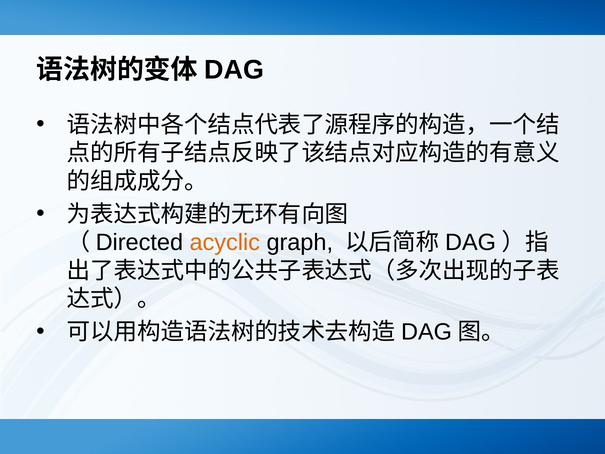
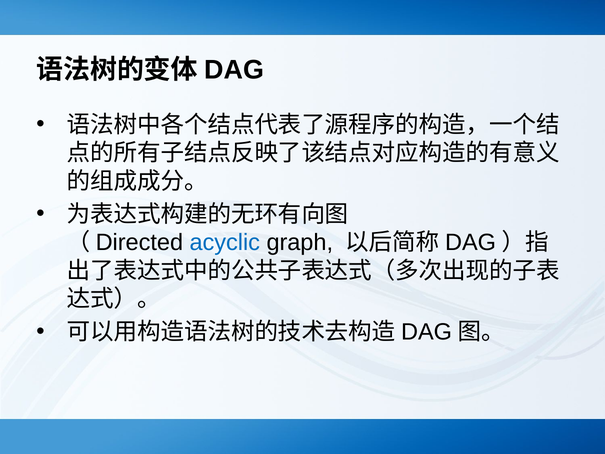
acyclic colour: orange -> blue
